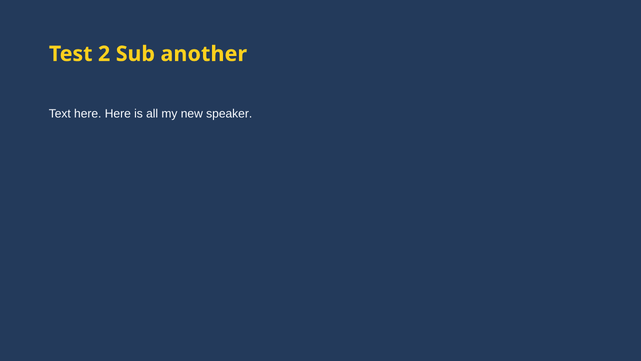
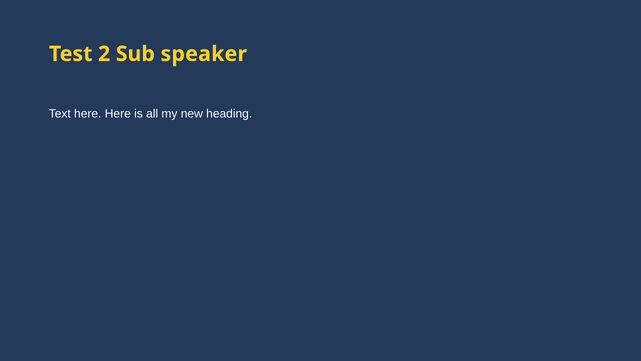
another: another -> speaker
speaker: speaker -> heading
